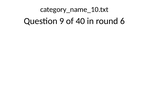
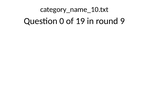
9: 9 -> 0
40: 40 -> 19
6: 6 -> 9
